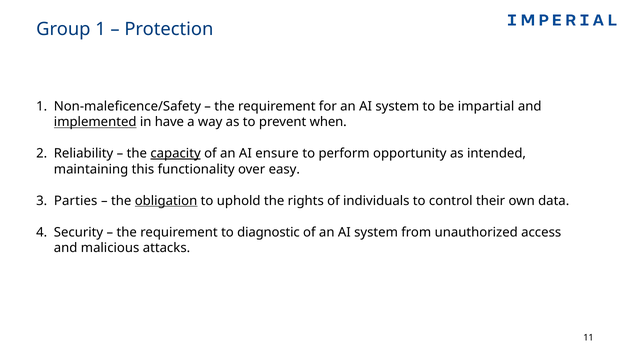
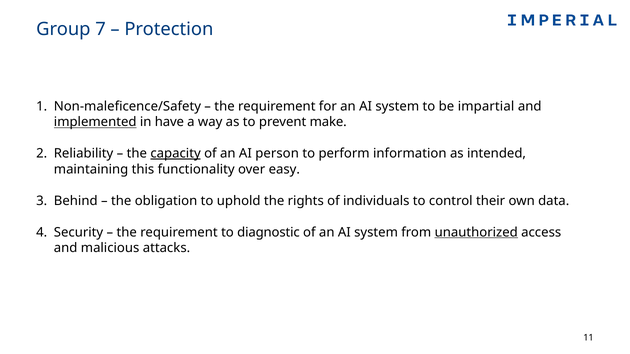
Group 1: 1 -> 7
when: when -> make
ensure: ensure -> person
opportunity: opportunity -> information
Parties: Parties -> Behind
obligation underline: present -> none
unauthorized underline: none -> present
